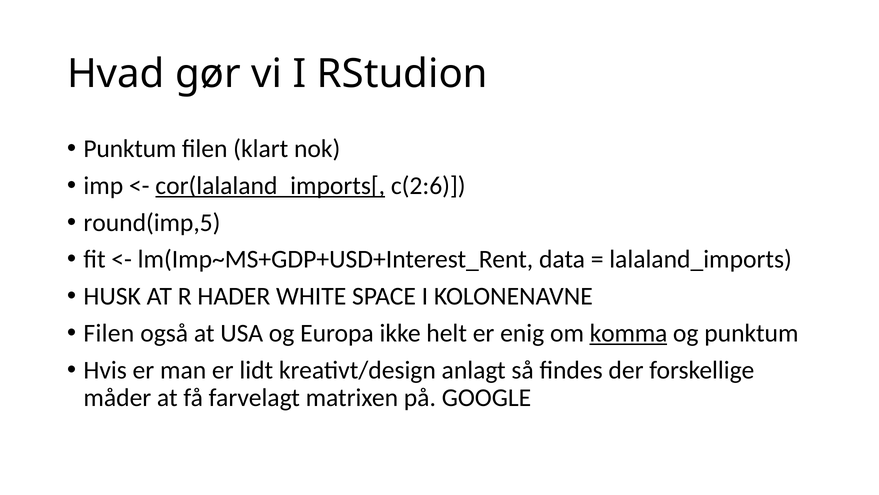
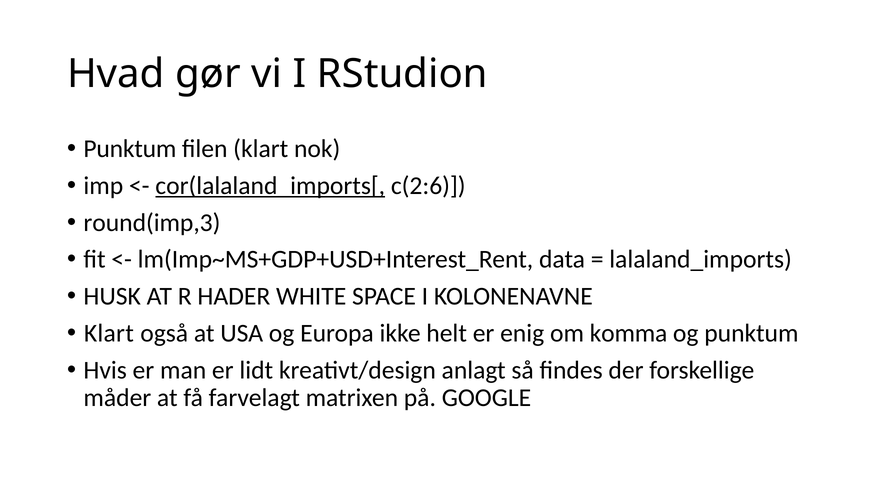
round(imp,5: round(imp,5 -> round(imp,3
Filen at (109, 333): Filen -> Klart
komma underline: present -> none
